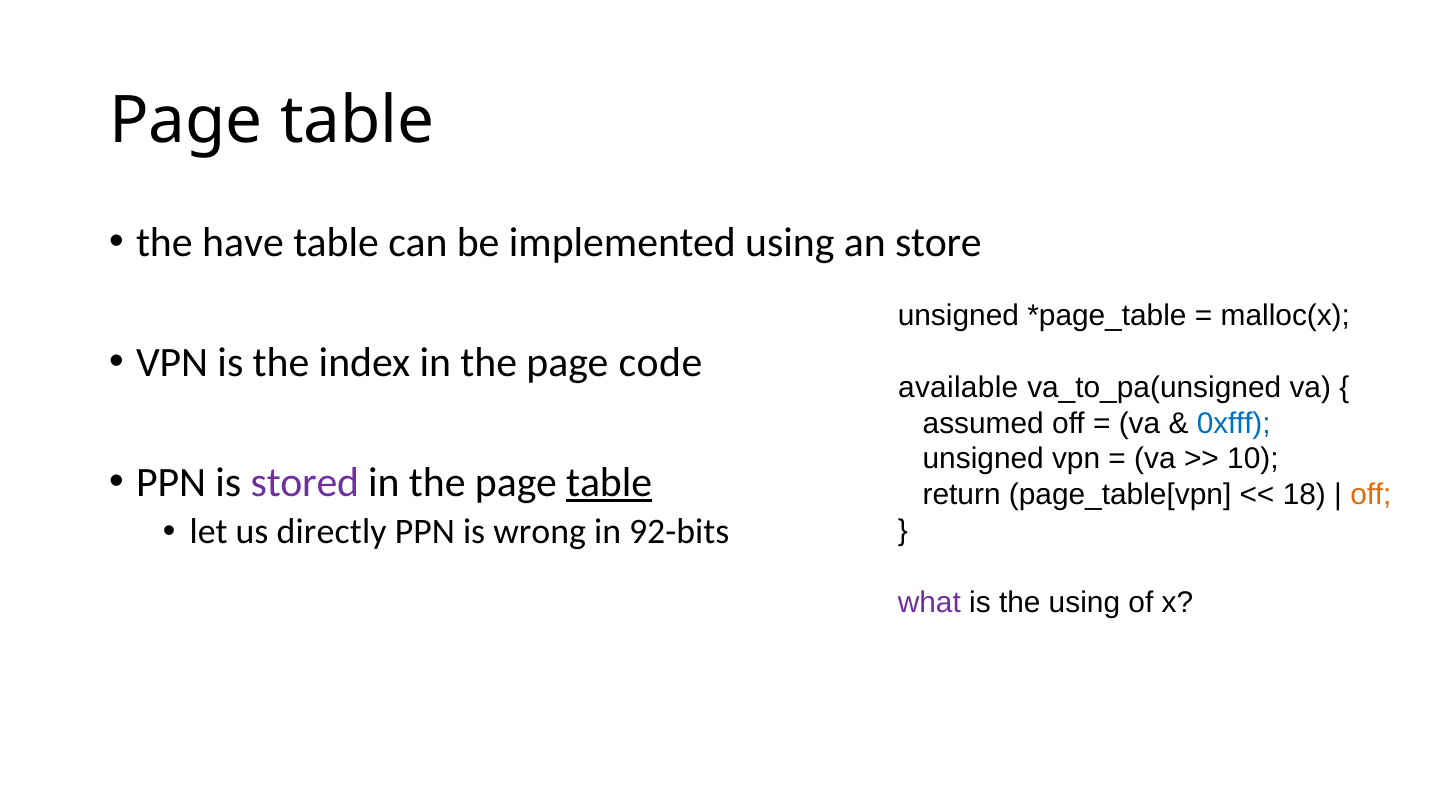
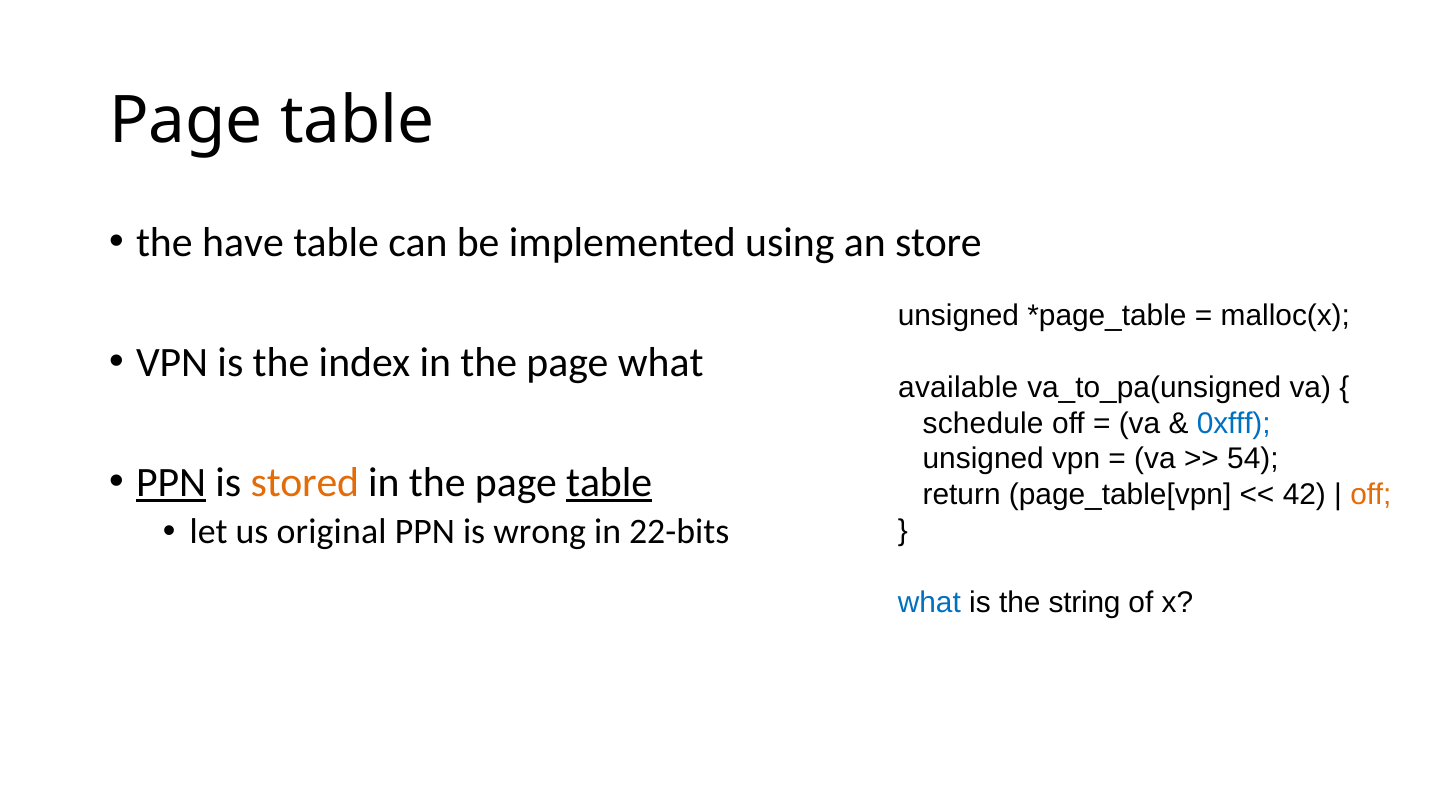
page code: code -> what
assumed: assumed -> schedule
10: 10 -> 54
PPN at (171, 482) underline: none -> present
stored colour: purple -> orange
18: 18 -> 42
directly: directly -> original
92-bits: 92-bits -> 22-bits
what at (929, 602) colour: purple -> blue
the using: using -> string
